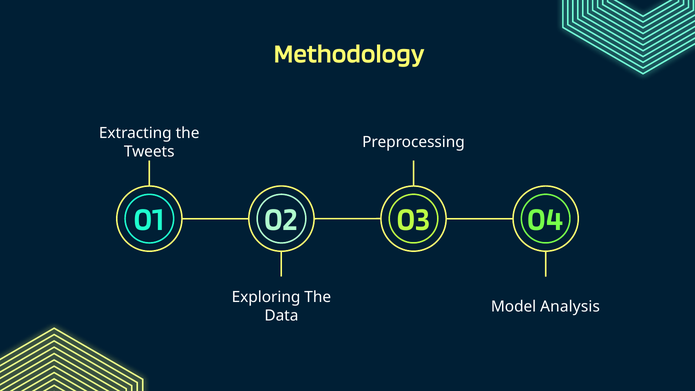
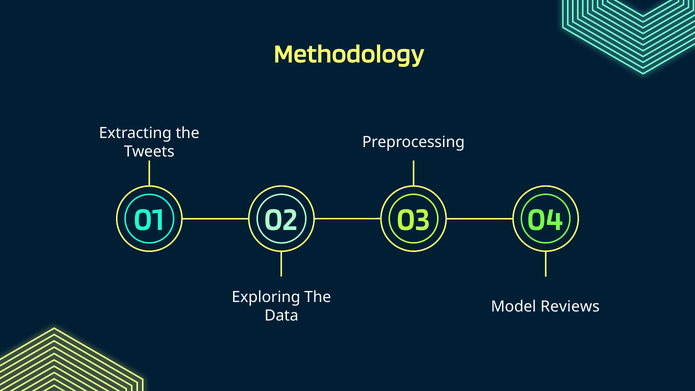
Analysis: Analysis -> Reviews
